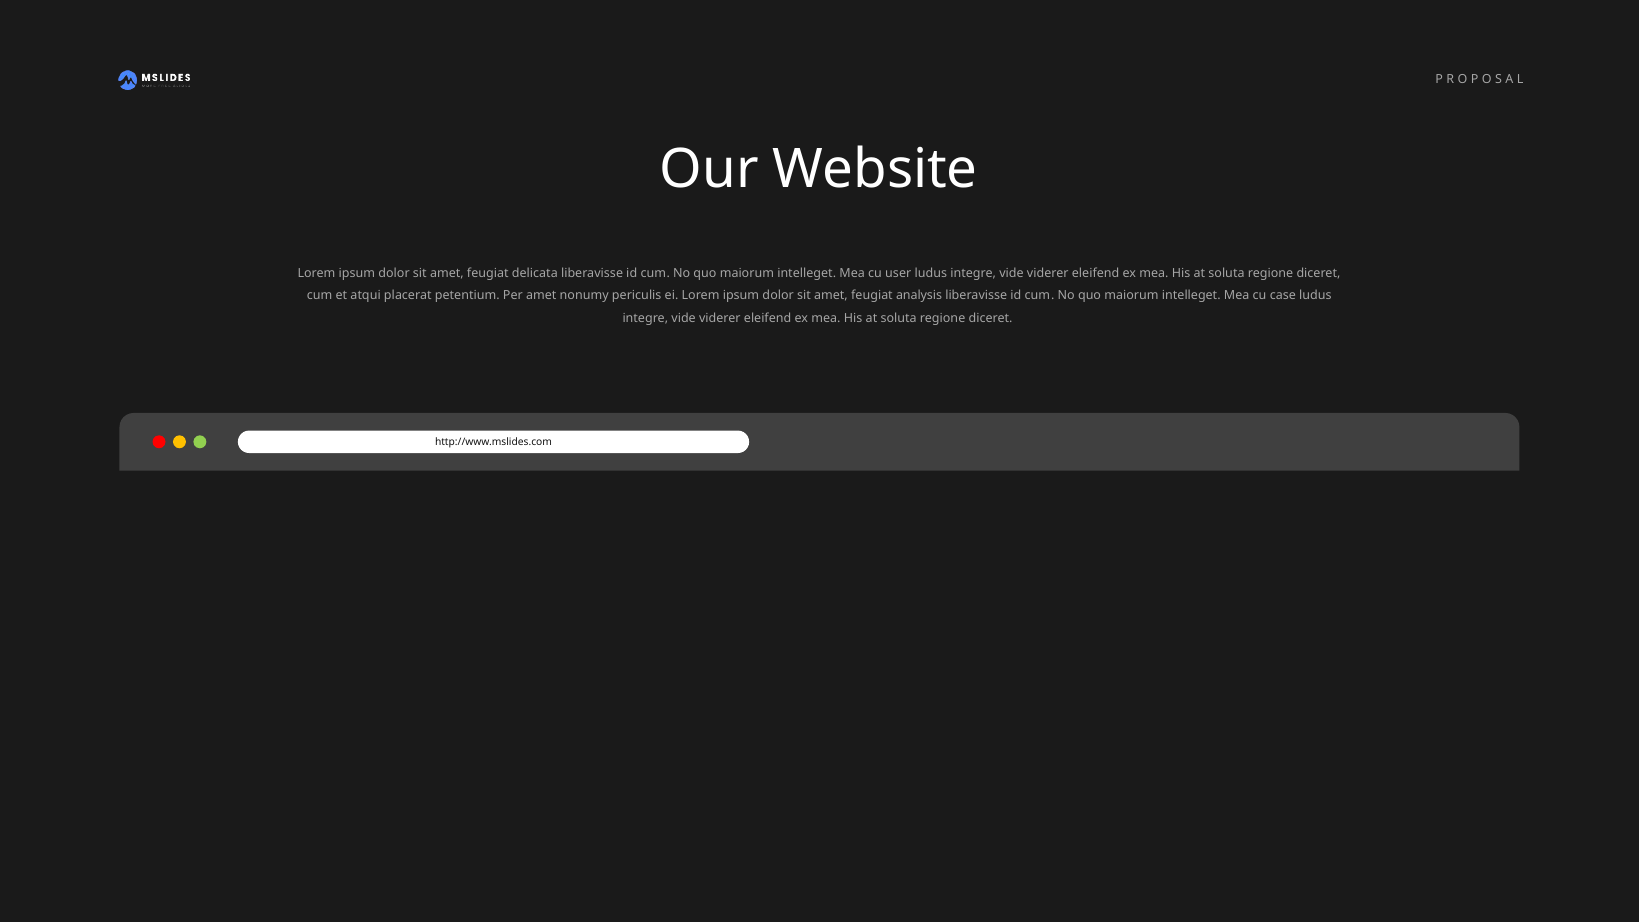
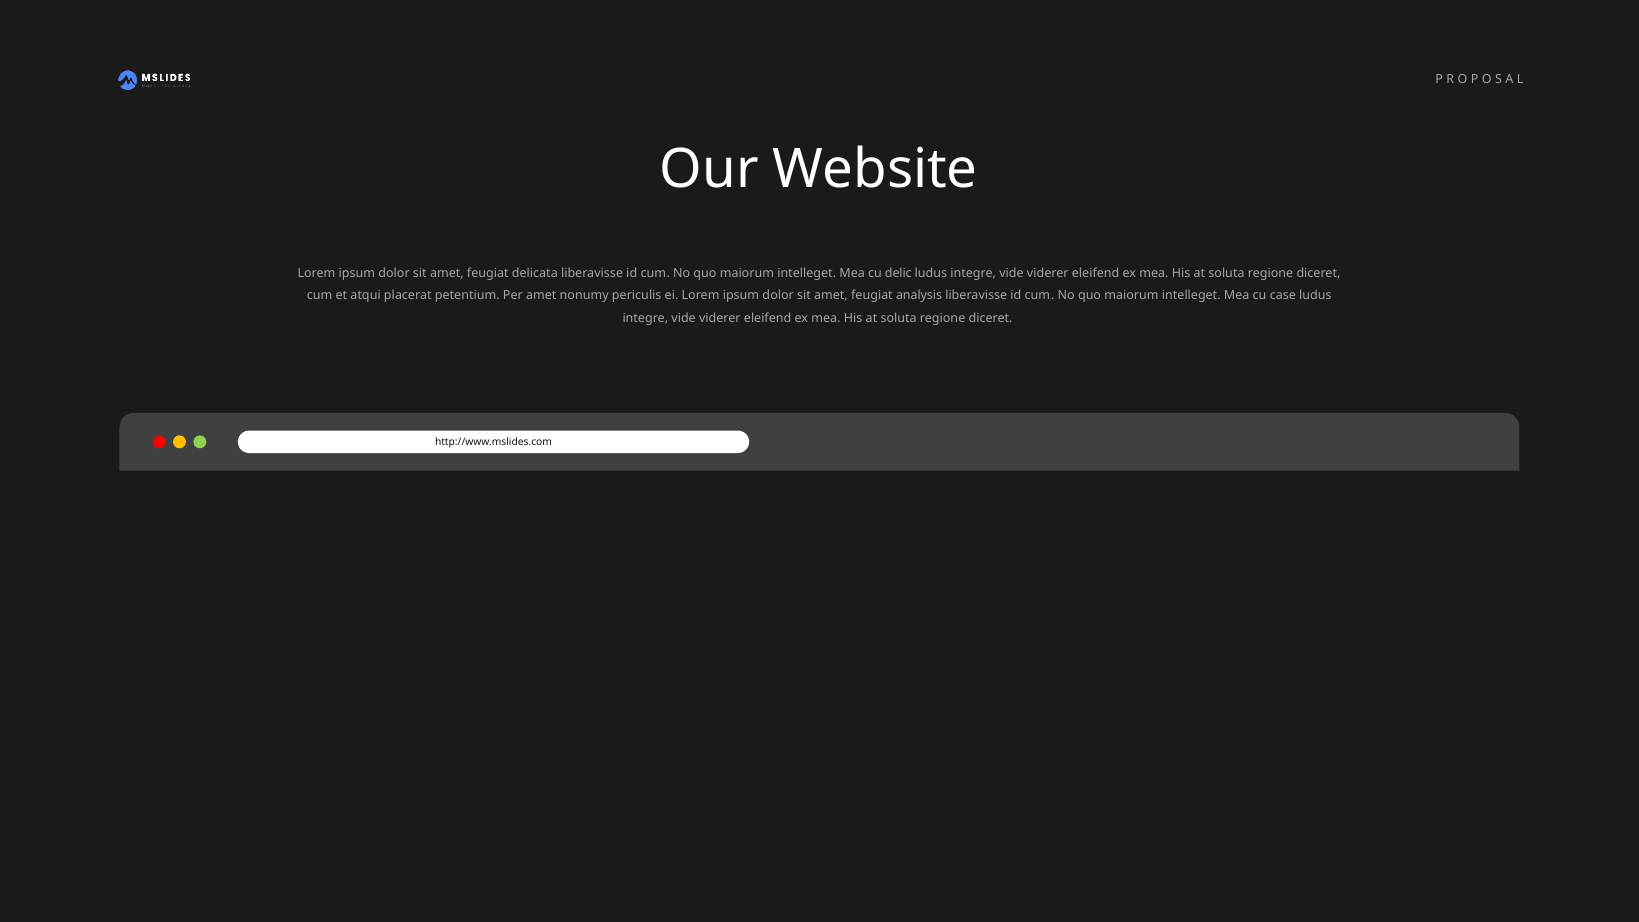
user: user -> delic
